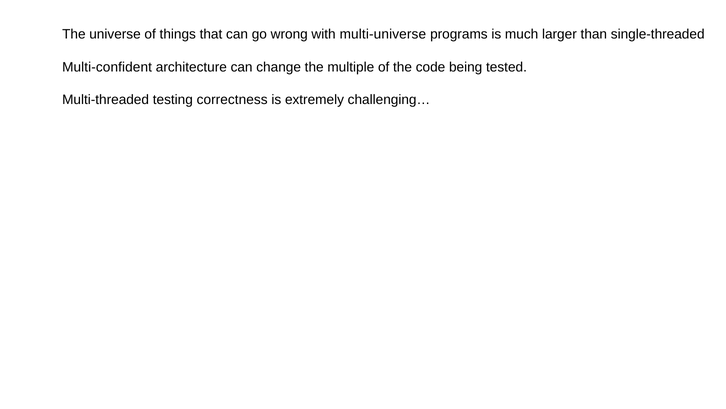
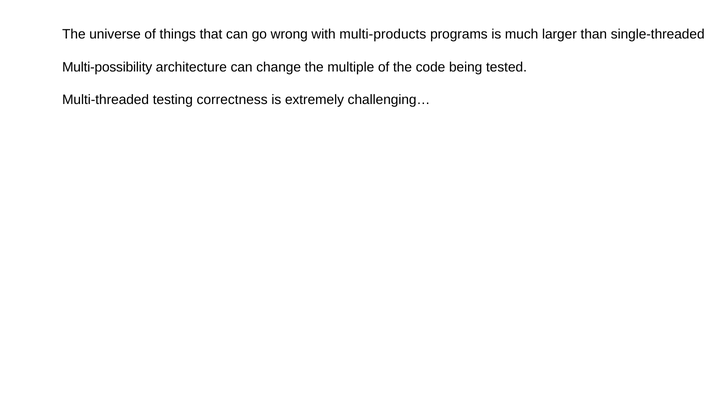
multi-universe: multi-universe -> multi-products
Multi-confident: Multi-confident -> Multi-possibility
